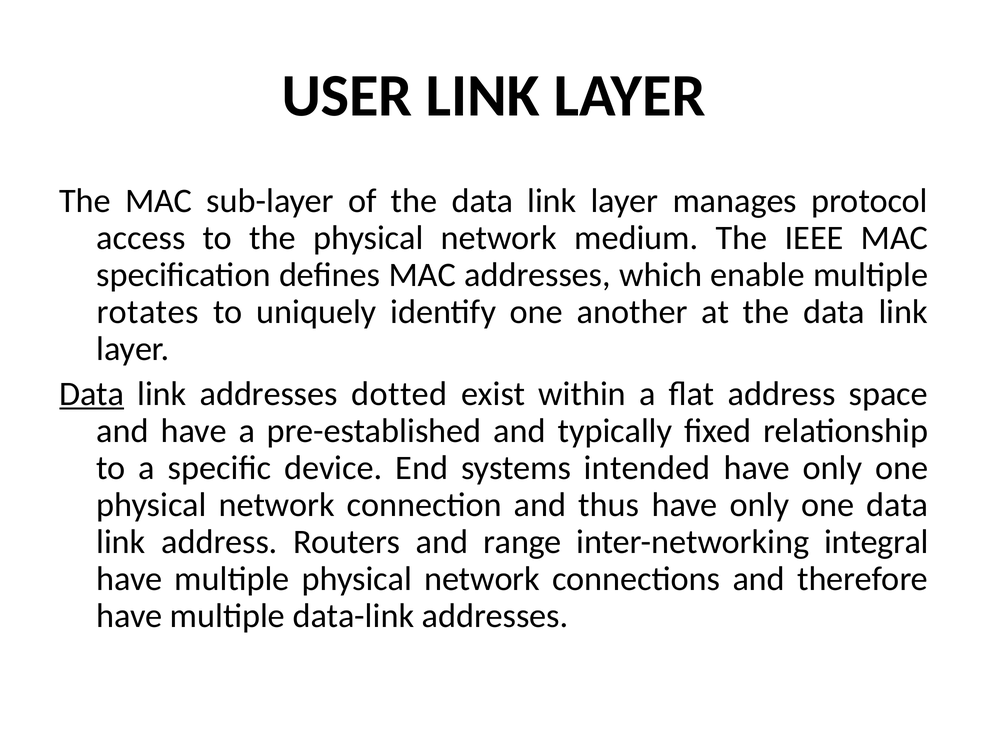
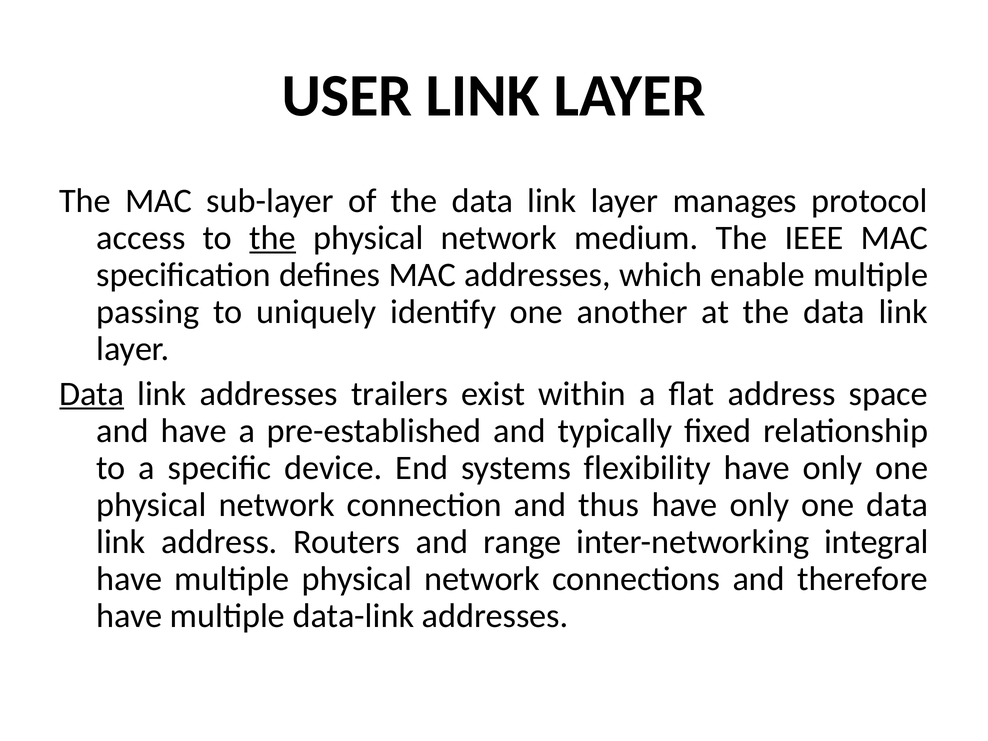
the at (273, 238) underline: none -> present
rotates: rotates -> passing
dotted: dotted -> trailers
intended: intended -> flexibility
